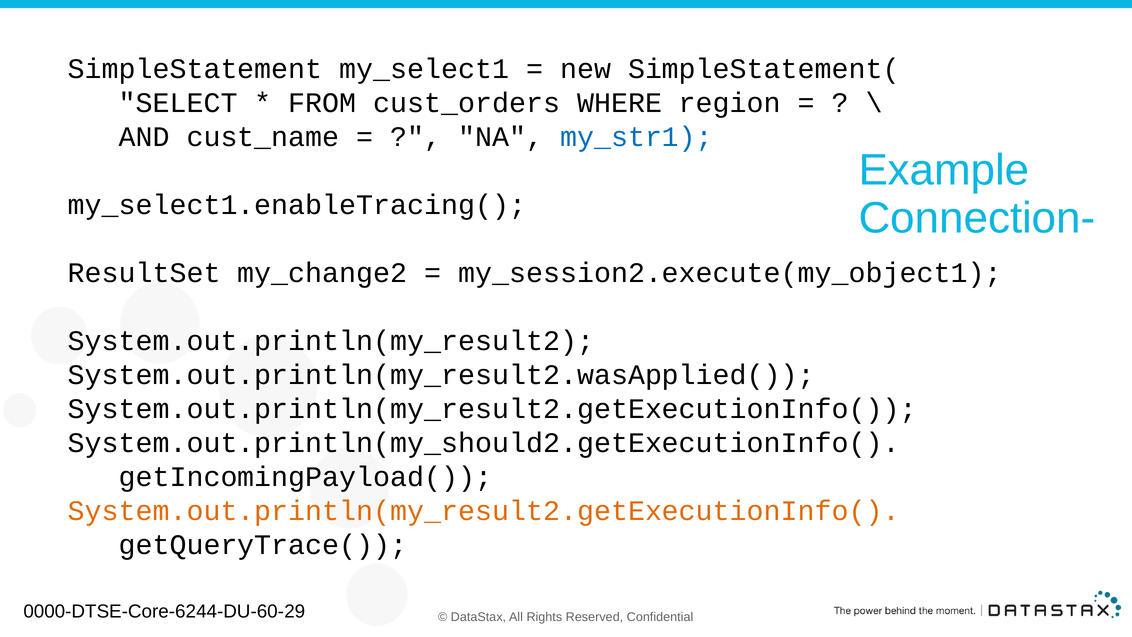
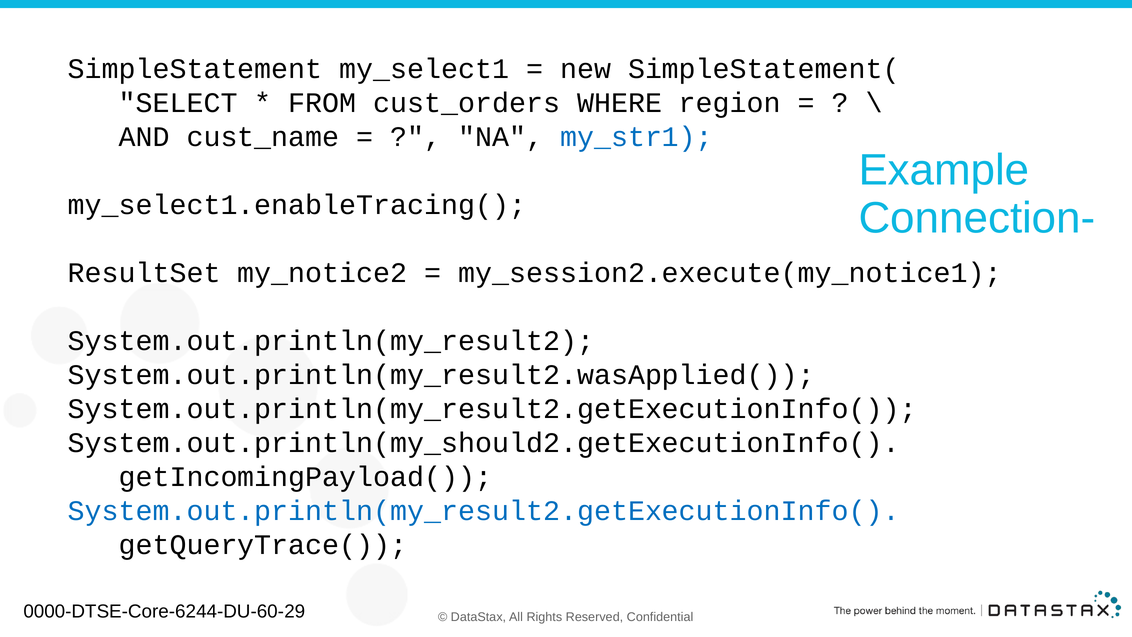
my_change2: my_change2 -> my_notice2
my_session2.execute(my_object1: my_session2.execute(my_object1 -> my_session2.execute(my_notice1
System.out.println(my_result2.getExecutionInfo( at (484, 511) colour: orange -> blue
